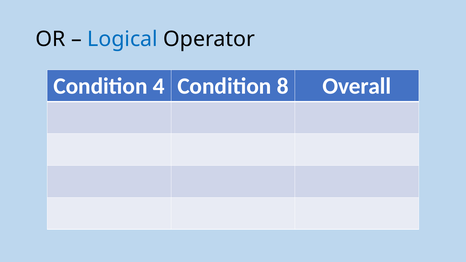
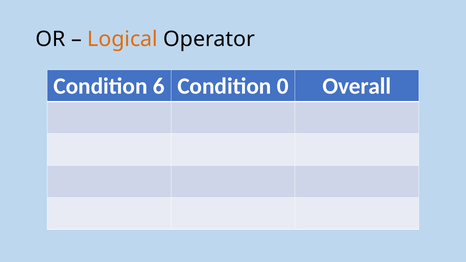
Logical colour: blue -> orange
4: 4 -> 6
8: 8 -> 0
